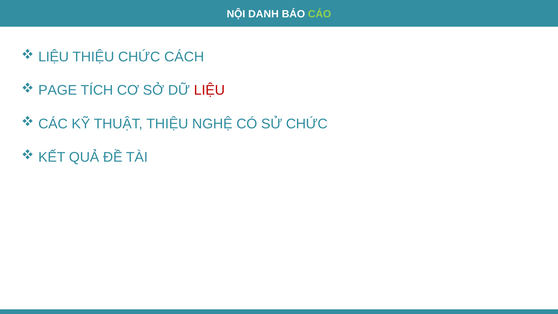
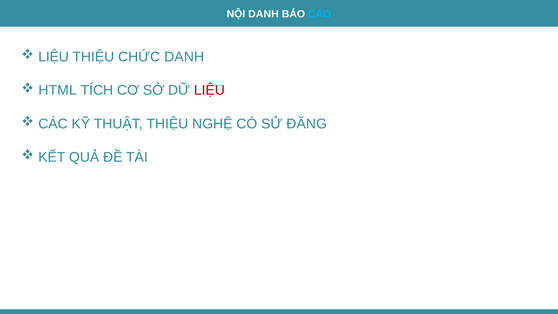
CÁO colour: light green -> light blue
CHỨC CÁCH: CÁCH -> DANH
PAGE: PAGE -> HTML
SỬ CHỨC: CHỨC -> ĐĂNG
